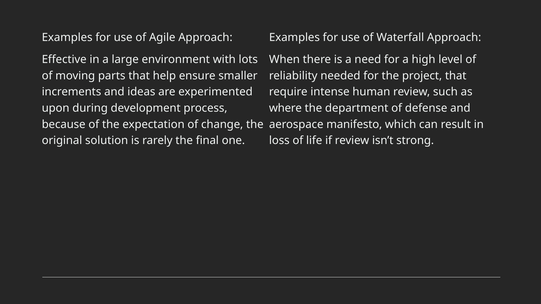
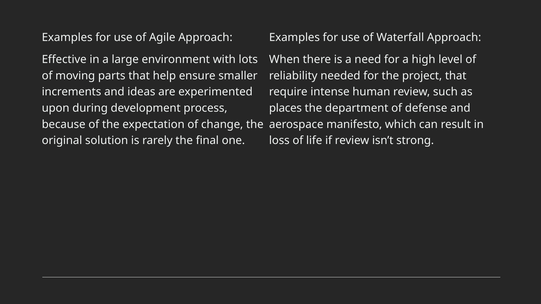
where: where -> places
